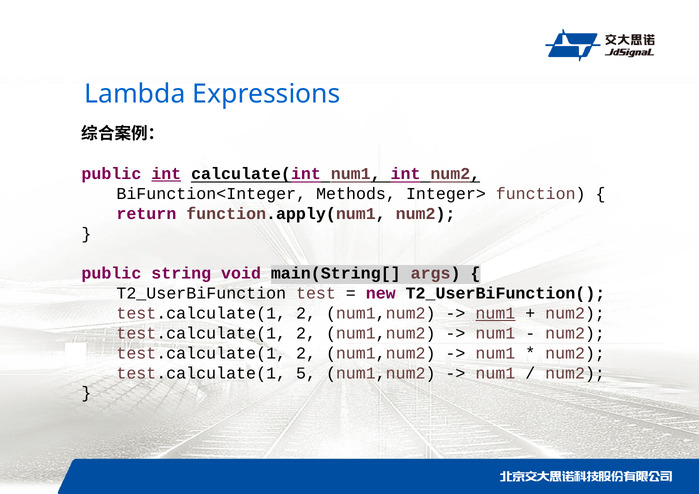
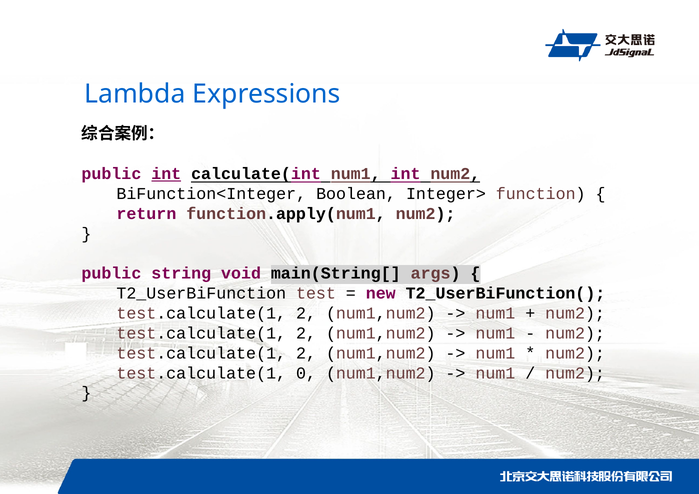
Methods: Methods -> Boolean
num1 at (495, 313) underline: present -> none
5: 5 -> 0
